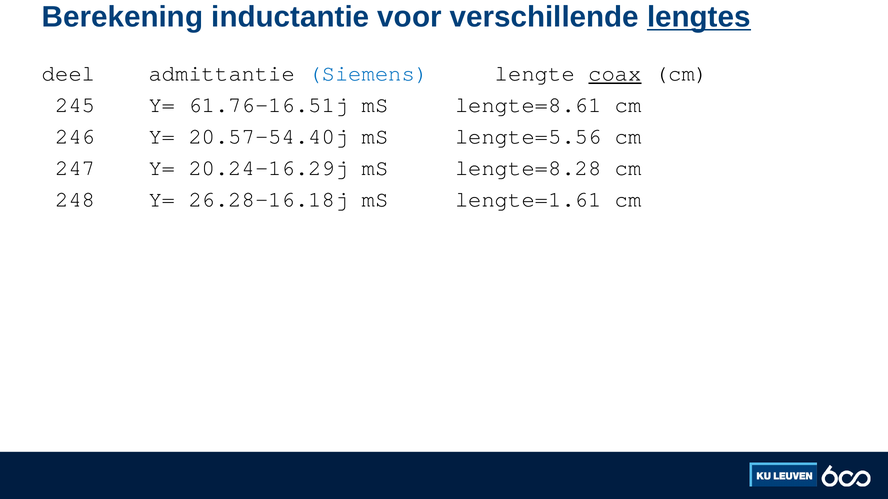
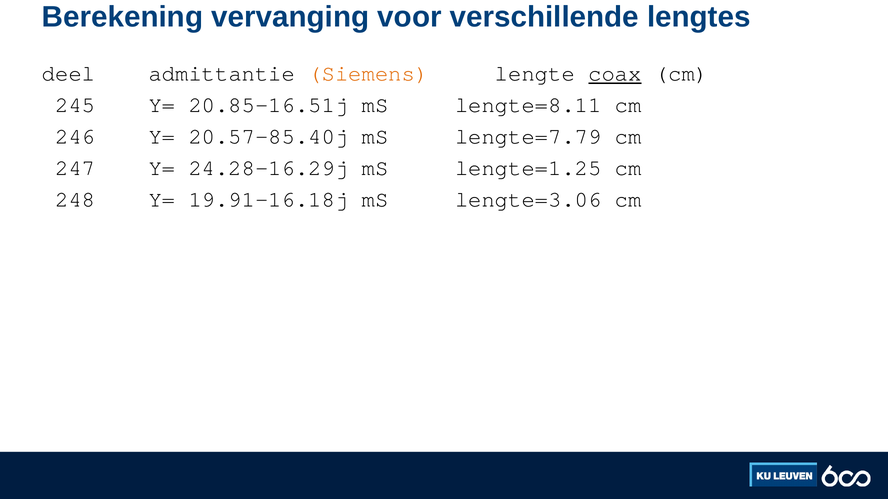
inductantie: inductantie -> vervanging
lengtes underline: present -> none
Siemens colour: blue -> orange
61.76-16.51j: 61.76-16.51j -> 20.85-16.51j
lengte=8.61: lengte=8.61 -> lengte=8.11
20.57-54.40j: 20.57-54.40j -> 20.57-85.40j
lengte=5.56: lengte=5.56 -> lengte=7.79
20.24-16.29j: 20.24-16.29j -> 24.28-16.29j
lengte=8.28: lengte=8.28 -> lengte=1.25
26.28-16.18j: 26.28-16.18j -> 19.91-16.18j
lengte=1.61: lengte=1.61 -> lengte=3.06
